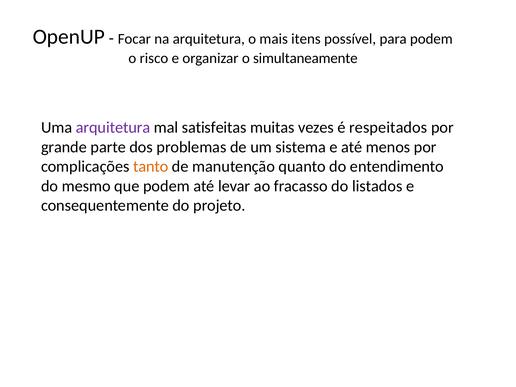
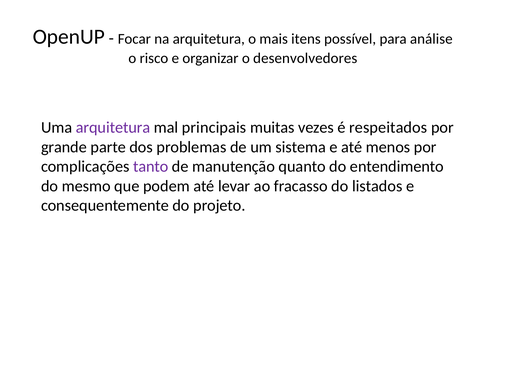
para podem: podem -> análise
simultaneamente: simultaneamente -> desenvolvedores
satisfeitas: satisfeitas -> principais
tanto colour: orange -> purple
